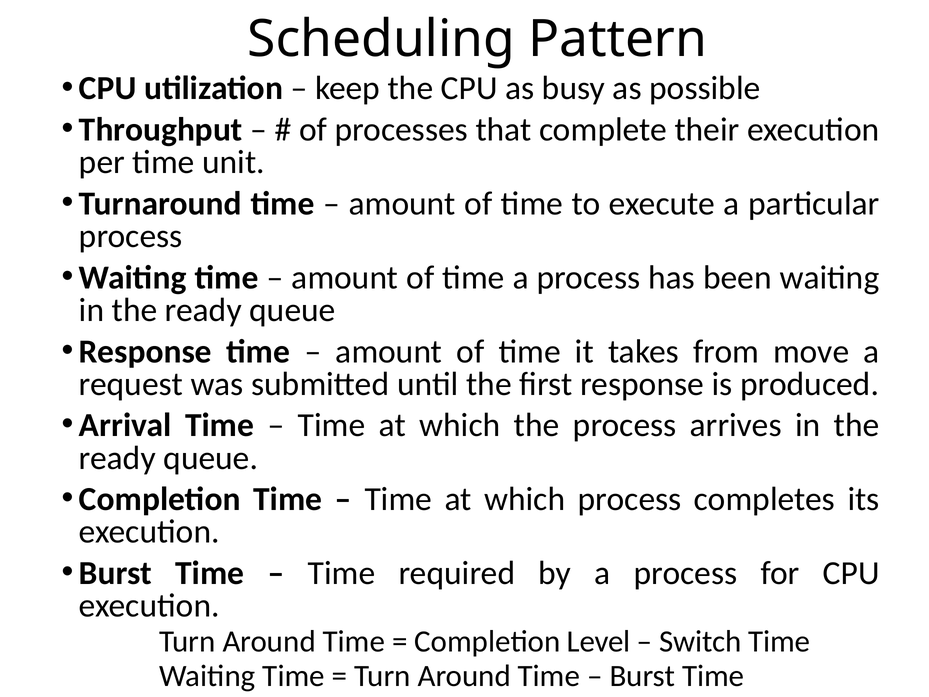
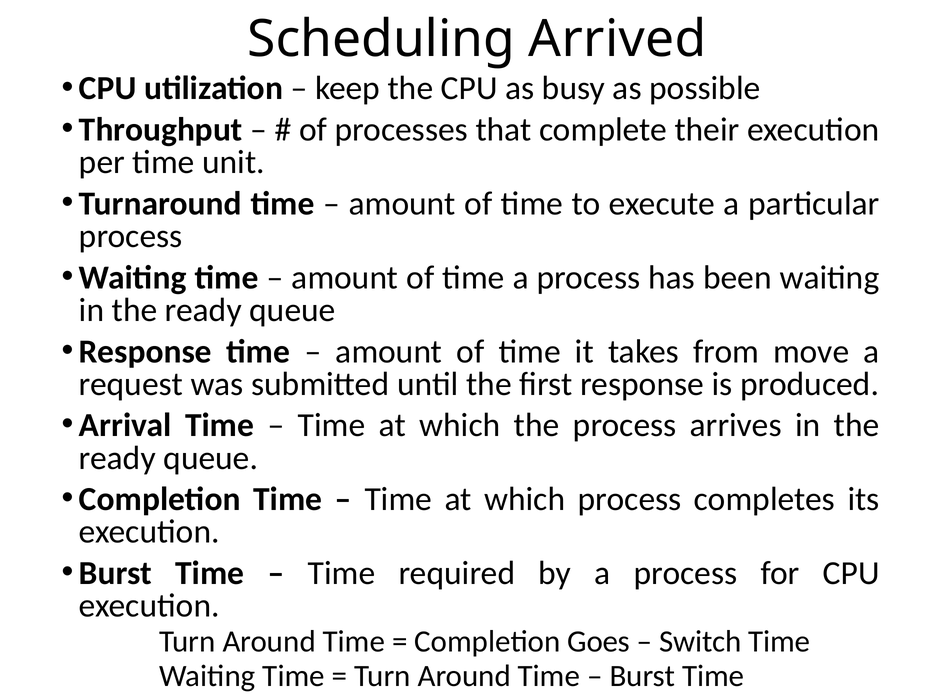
Pattern: Pattern -> Arrived
Level: Level -> Goes
